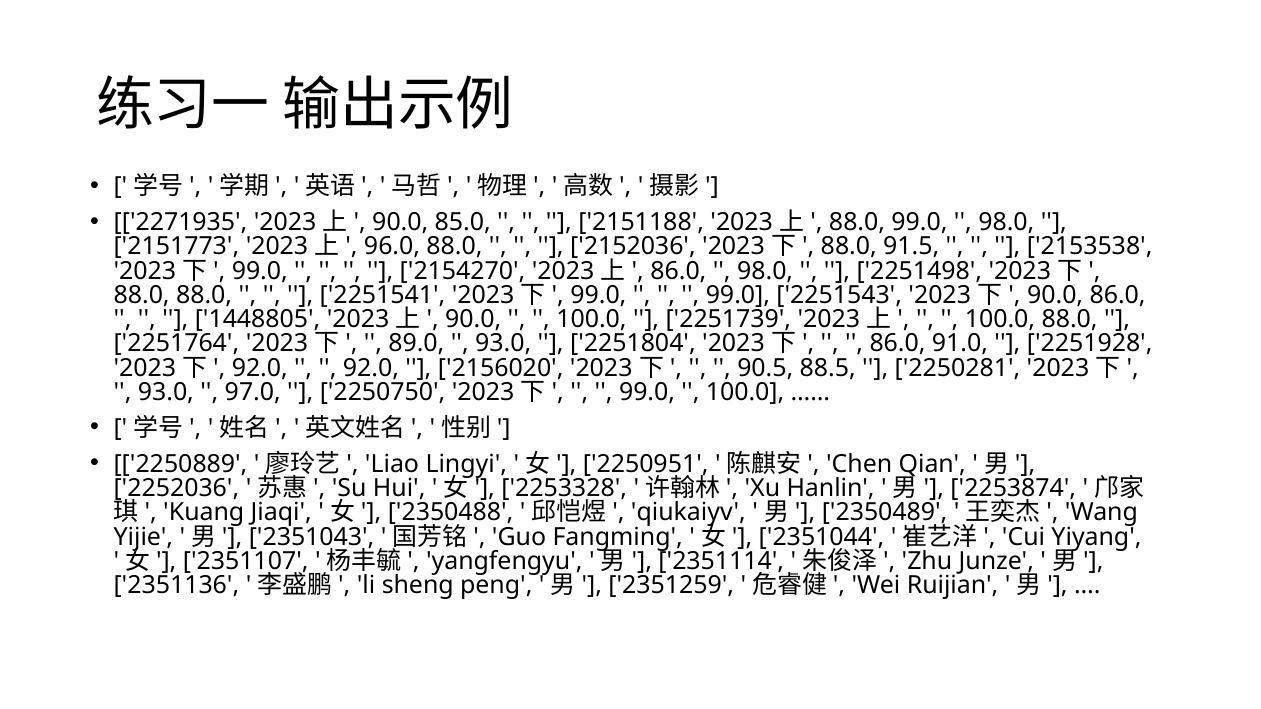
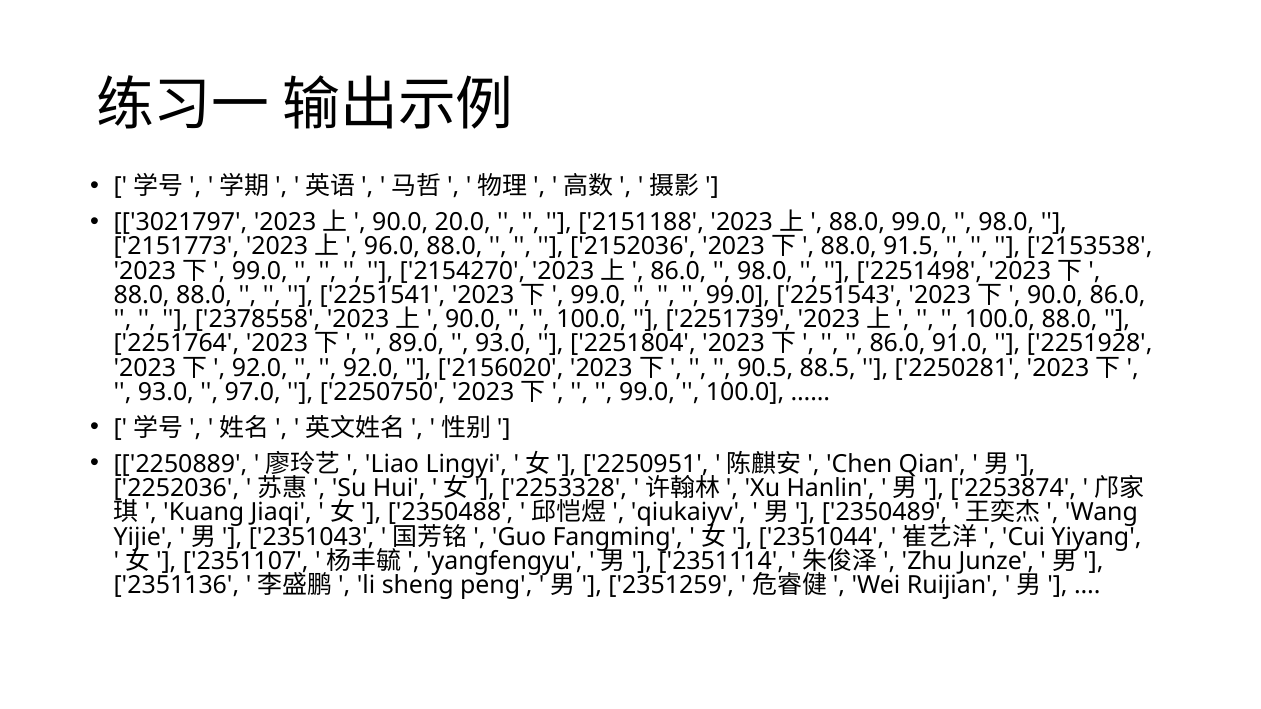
2271935: 2271935 -> 3021797
85.0: 85.0 -> 20.0
1448805: 1448805 -> 2378558
